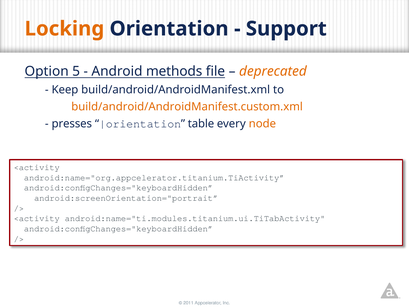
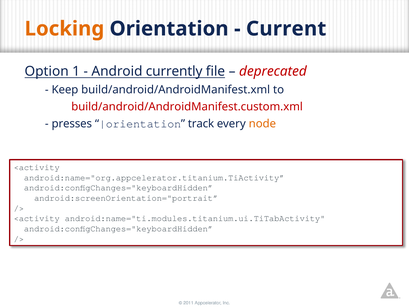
Support: Support -> Current
5: 5 -> 1
methods: methods -> currently
deprecated colour: orange -> red
build/android/AndroidManifest.custom.xml colour: orange -> red
table: table -> track
